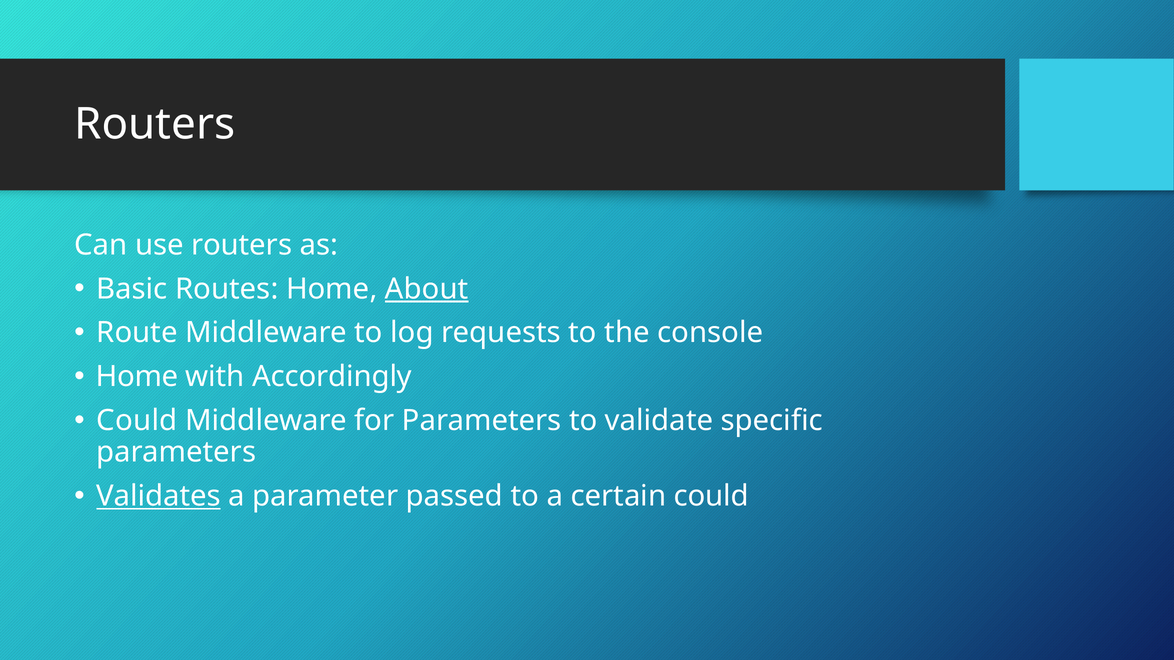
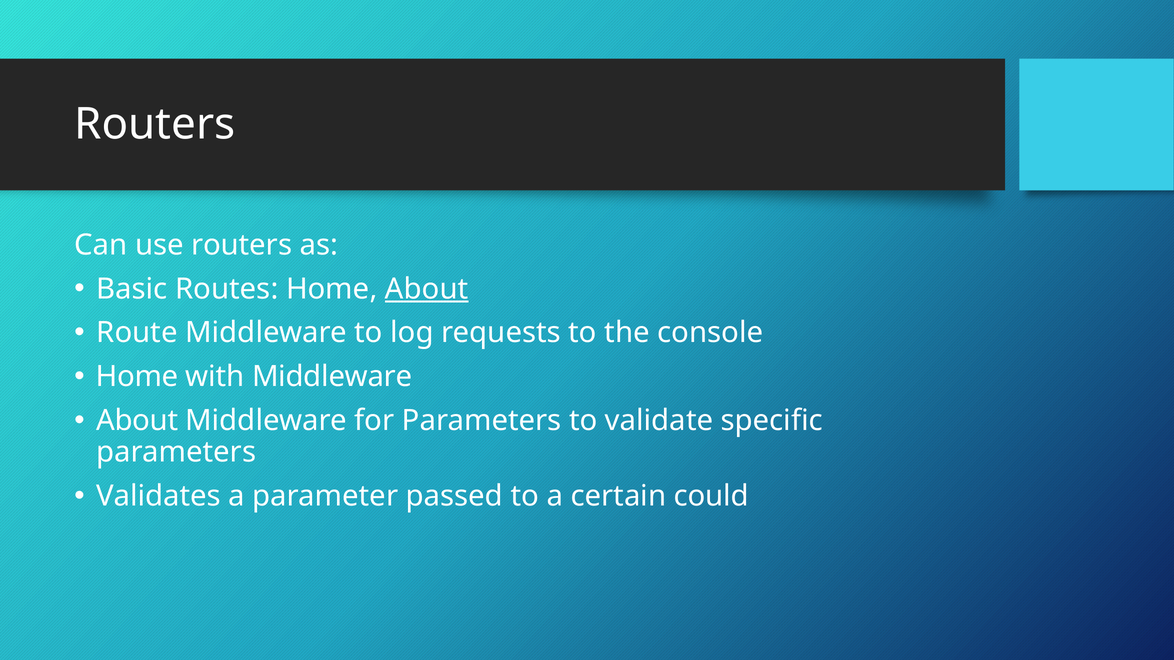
with Accordingly: Accordingly -> Middleware
Could at (137, 421): Could -> About
Validates underline: present -> none
